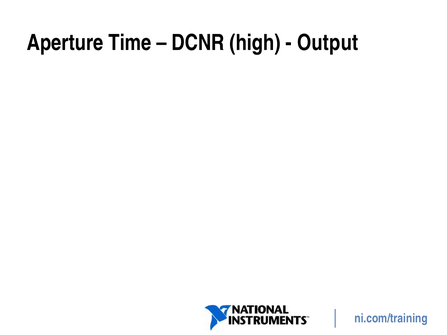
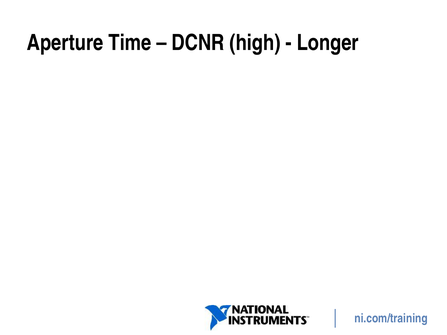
Output: Output -> Longer
